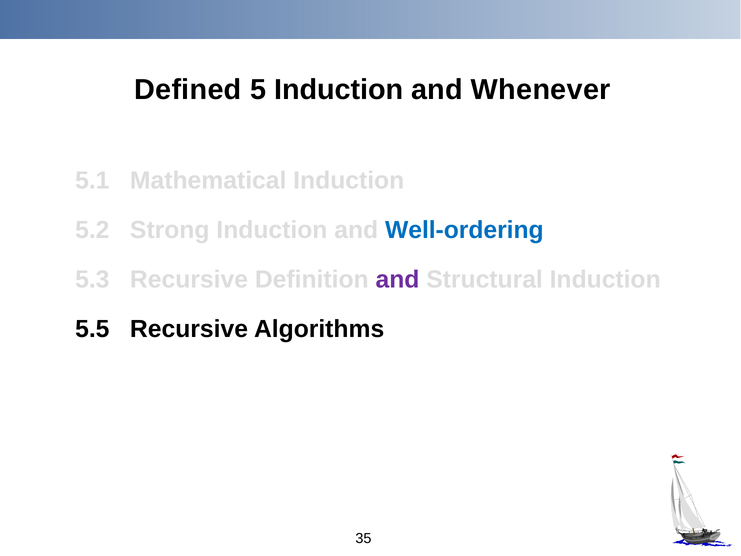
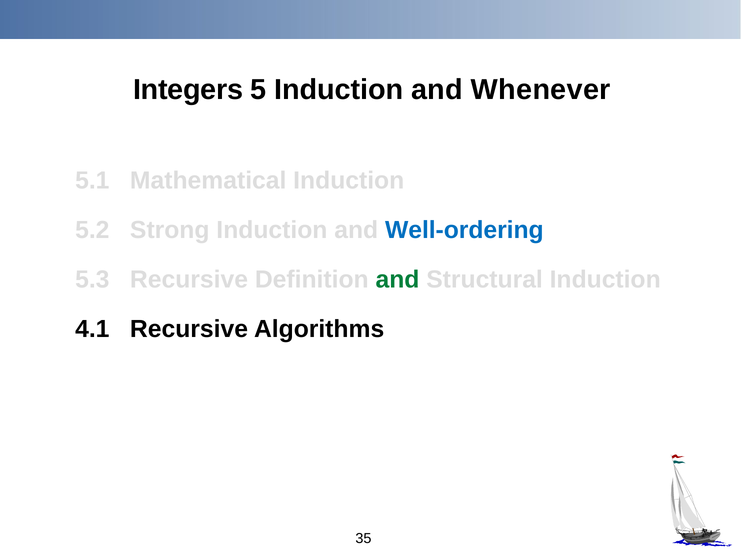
Defined: Defined -> Integers
and at (397, 280) colour: purple -> green
5.5: 5.5 -> 4.1
